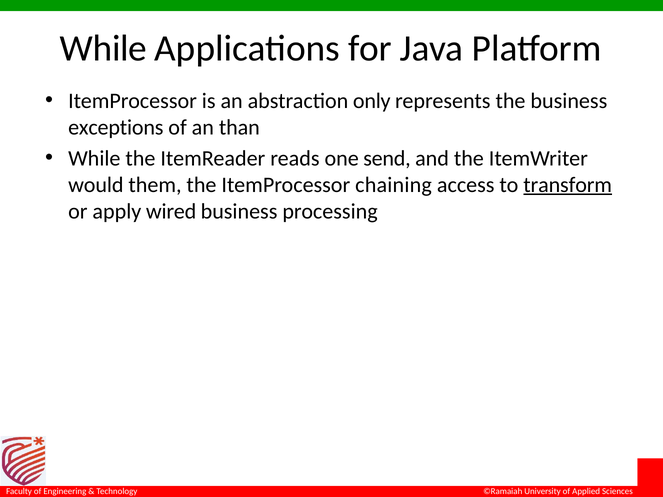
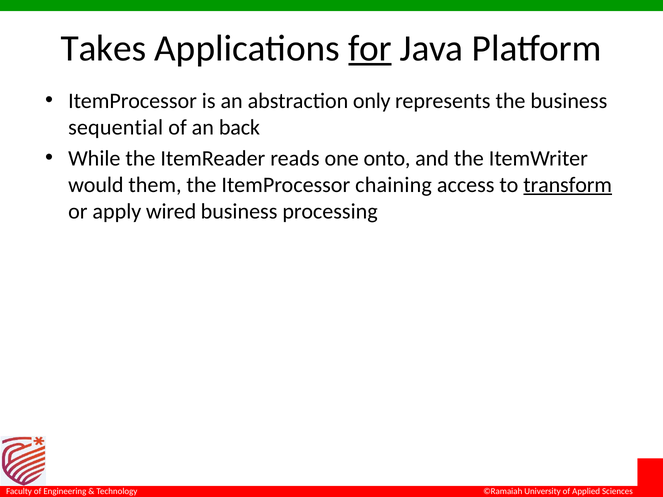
While at (104, 48): While -> Takes
for underline: none -> present
exceptions: exceptions -> sequential
than: than -> back
send: send -> onto
